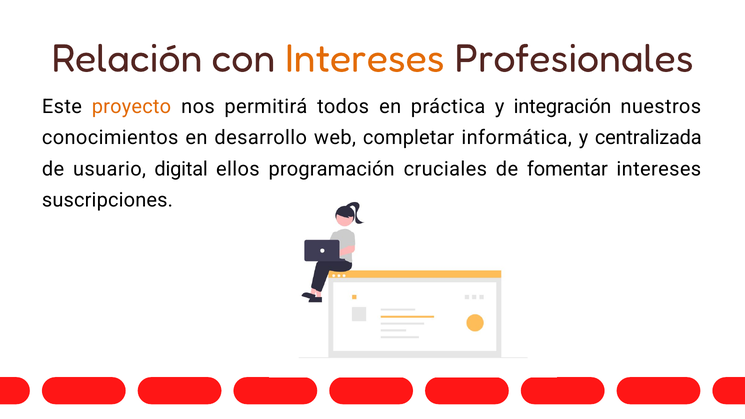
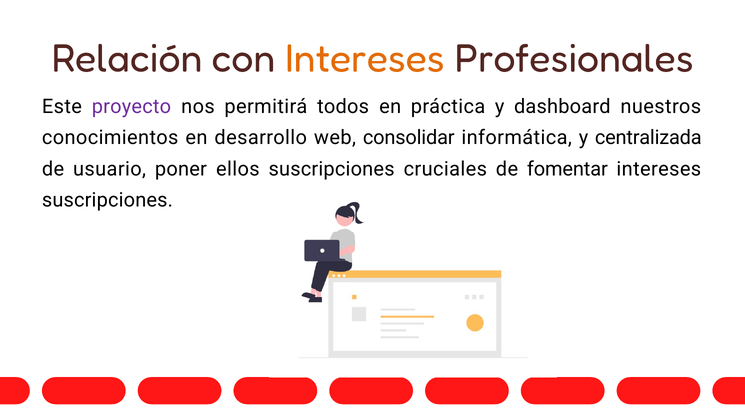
proyecto colour: orange -> purple
integración: integración -> dashboard
completar: completar -> consolidar
digital: digital -> poner
ellos programación: programación -> suscripciones
